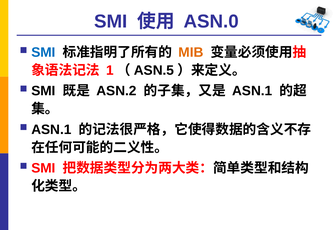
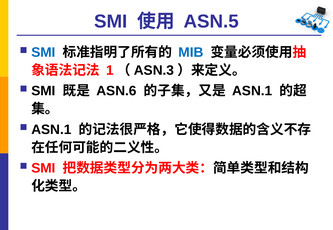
ASN.0: ASN.0 -> ASN.5
MIB colour: orange -> blue
ASN.5: ASN.5 -> ASN.3
ASN.2: ASN.2 -> ASN.6
